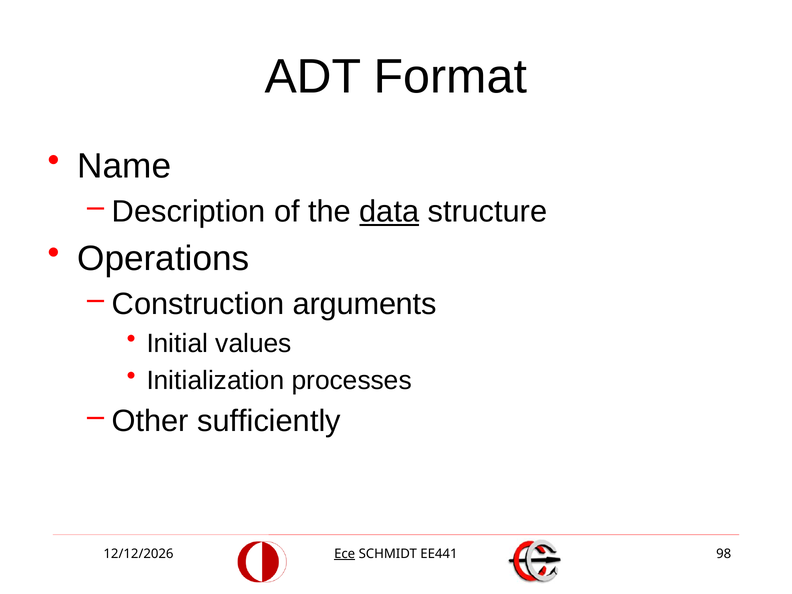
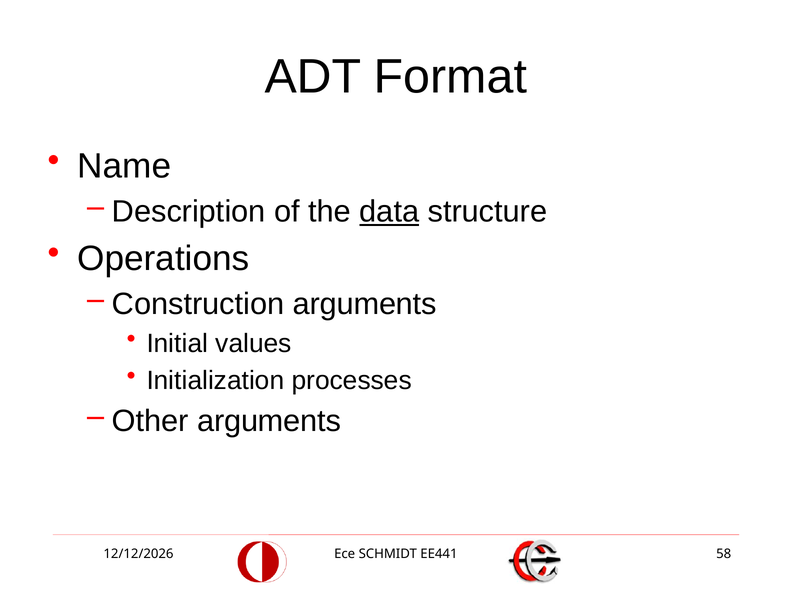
Other sufficiently: sufficiently -> arguments
Ece underline: present -> none
98: 98 -> 58
